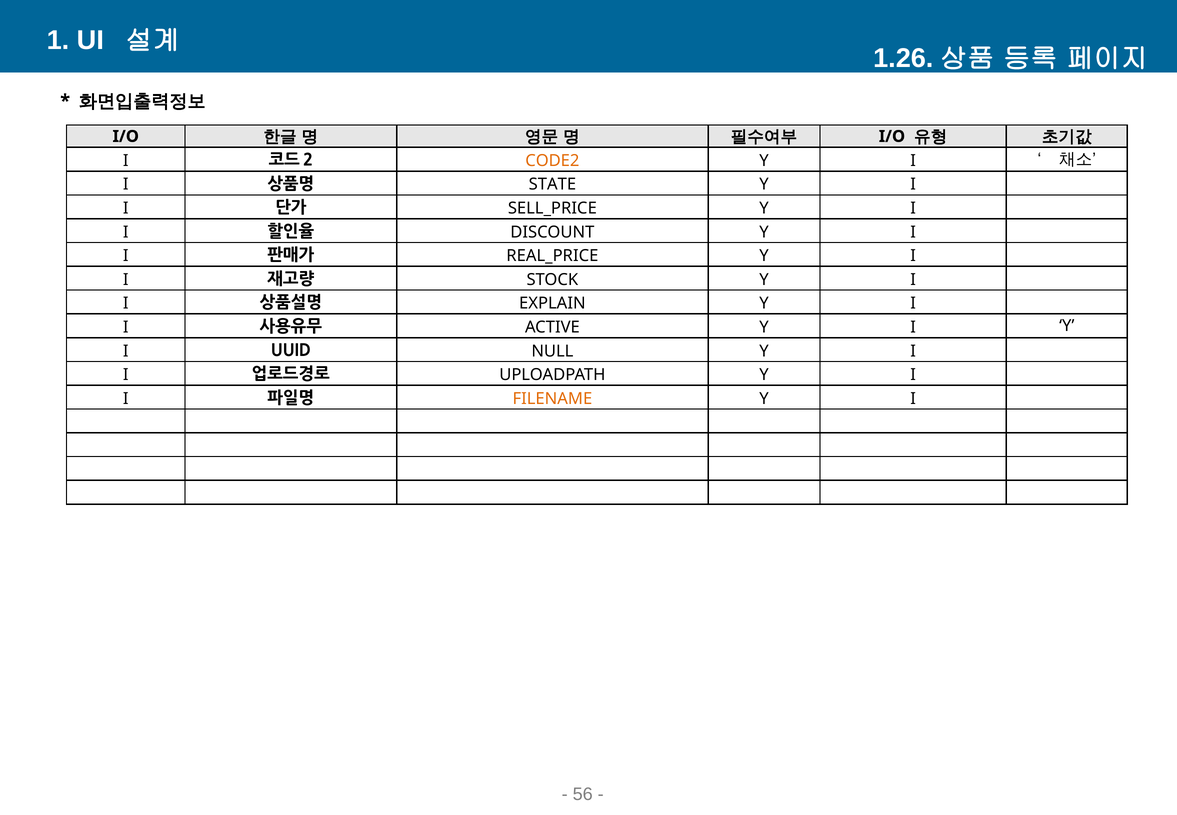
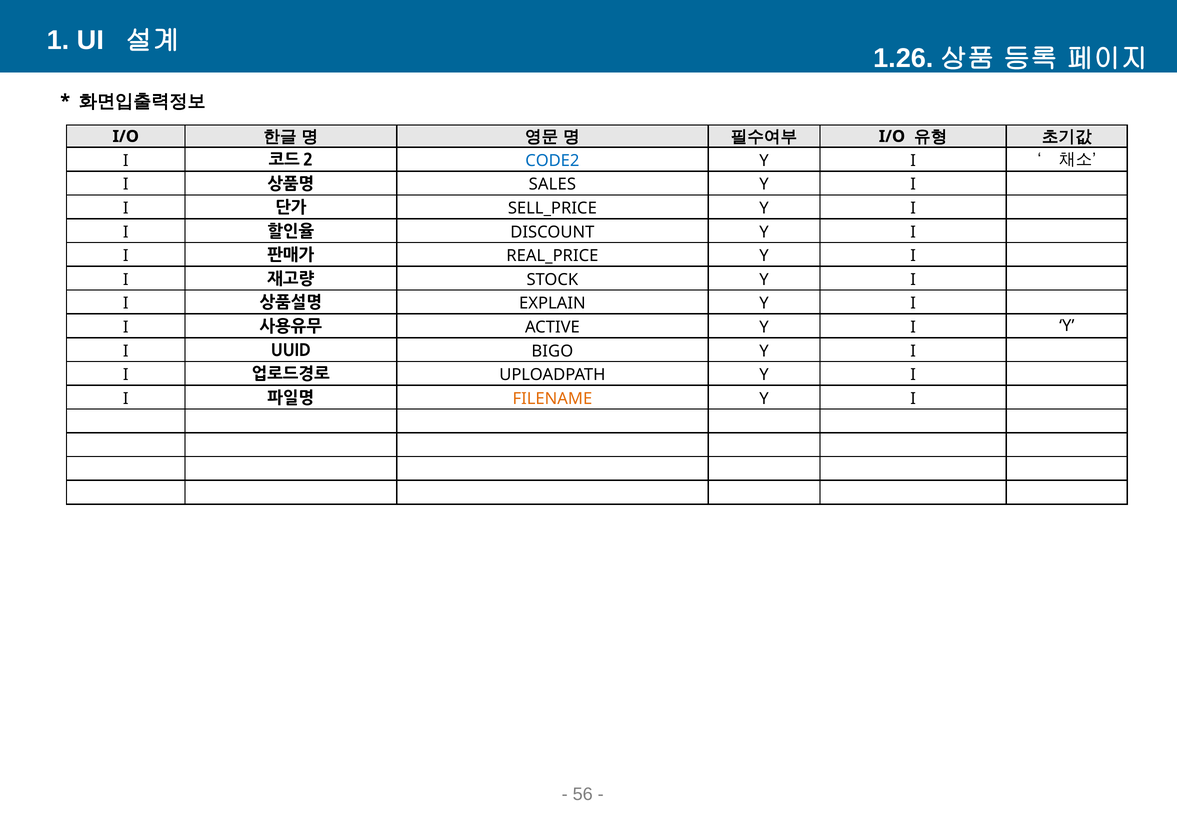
CODE2 colour: orange -> blue
STATE: STATE -> SALES
NULL: NULL -> BIGO
